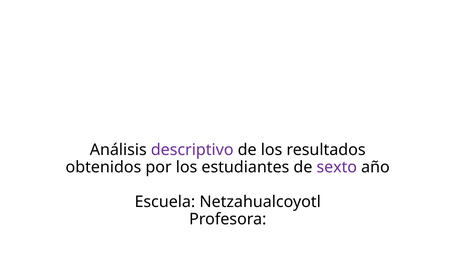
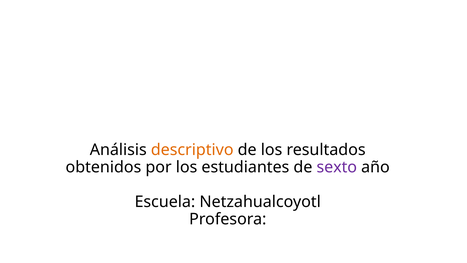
descriptivo colour: purple -> orange
